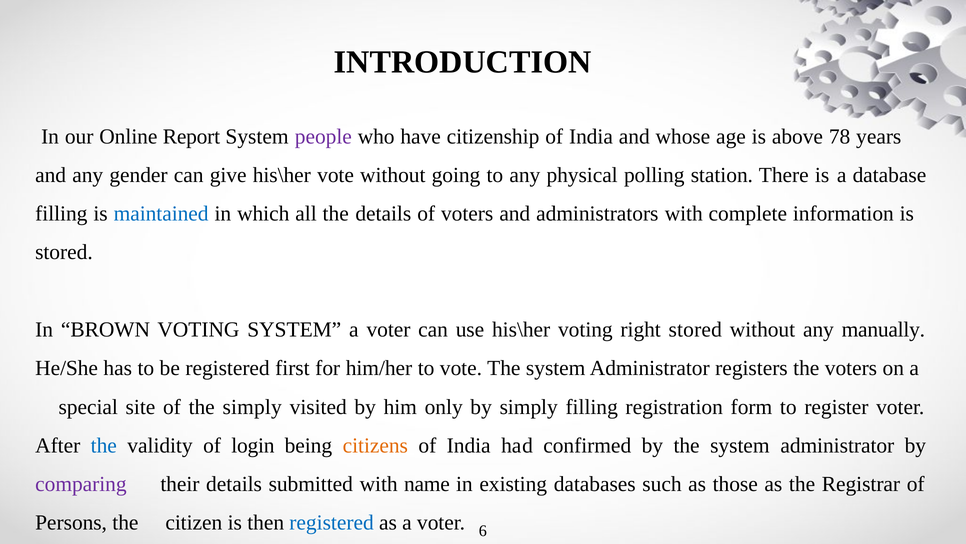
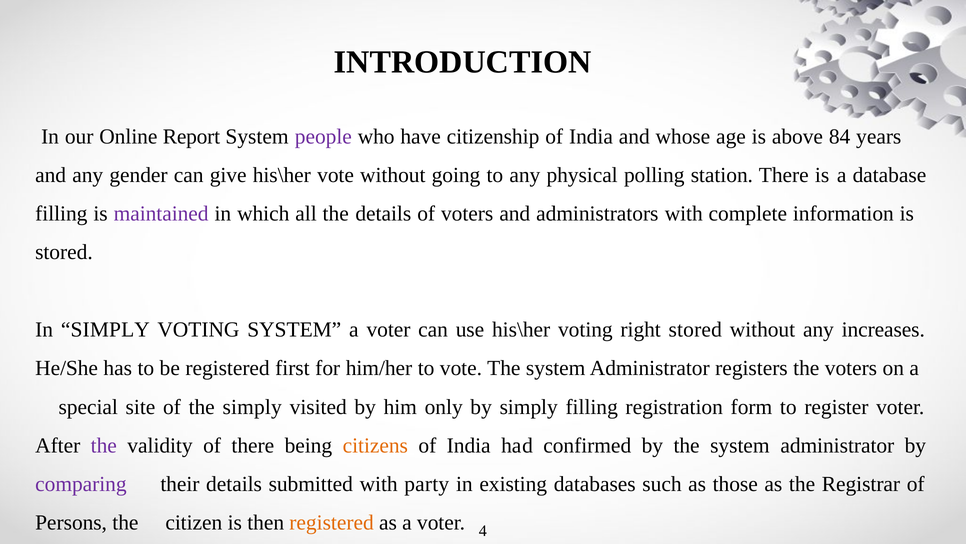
78: 78 -> 84
maintained colour: blue -> purple
In BROWN: BROWN -> SIMPLY
manually: manually -> increases
the at (104, 445) colour: blue -> purple
of login: login -> there
name: name -> party
registered at (332, 522) colour: blue -> orange
6: 6 -> 4
